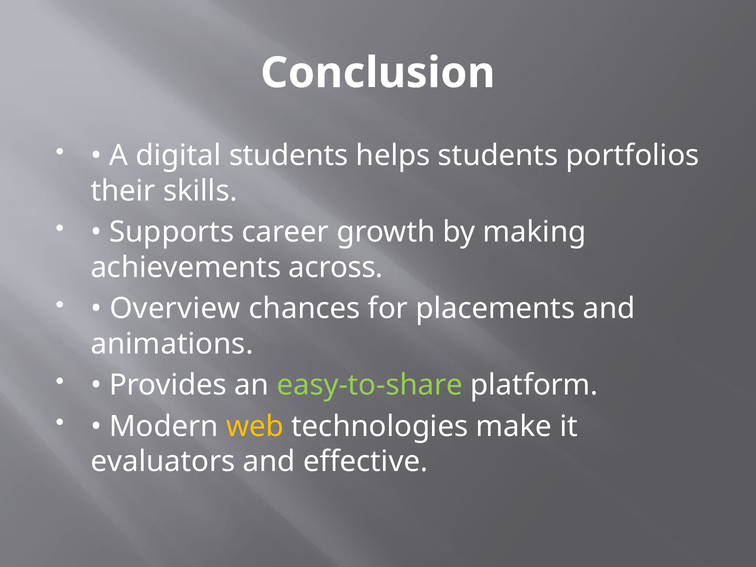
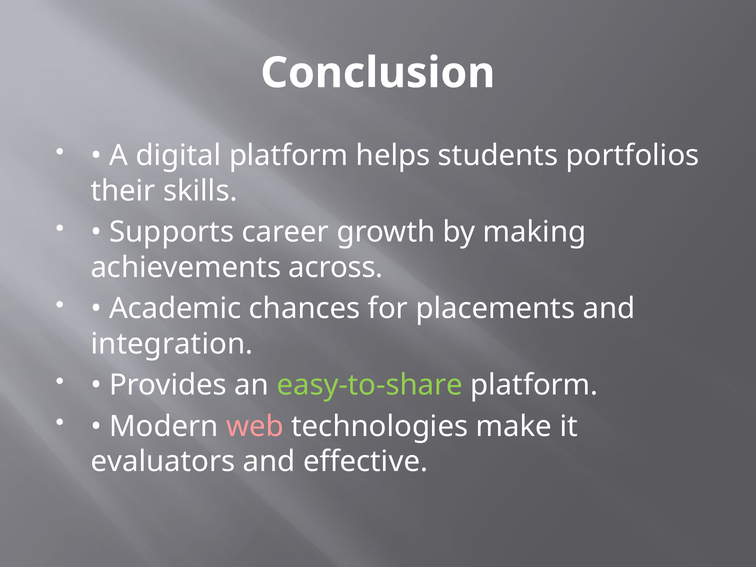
digital students: students -> platform
Overview: Overview -> Academic
animations: animations -> integration
web colour: yellow -> pink
